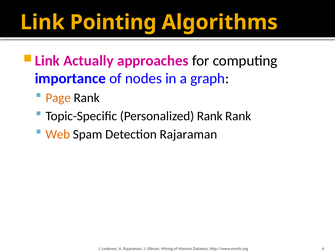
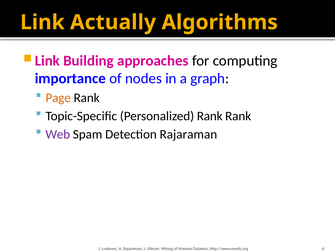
Pointing: Pointing -> Actually
Actually: Actually -> Building
Web colour: orange -> purple
